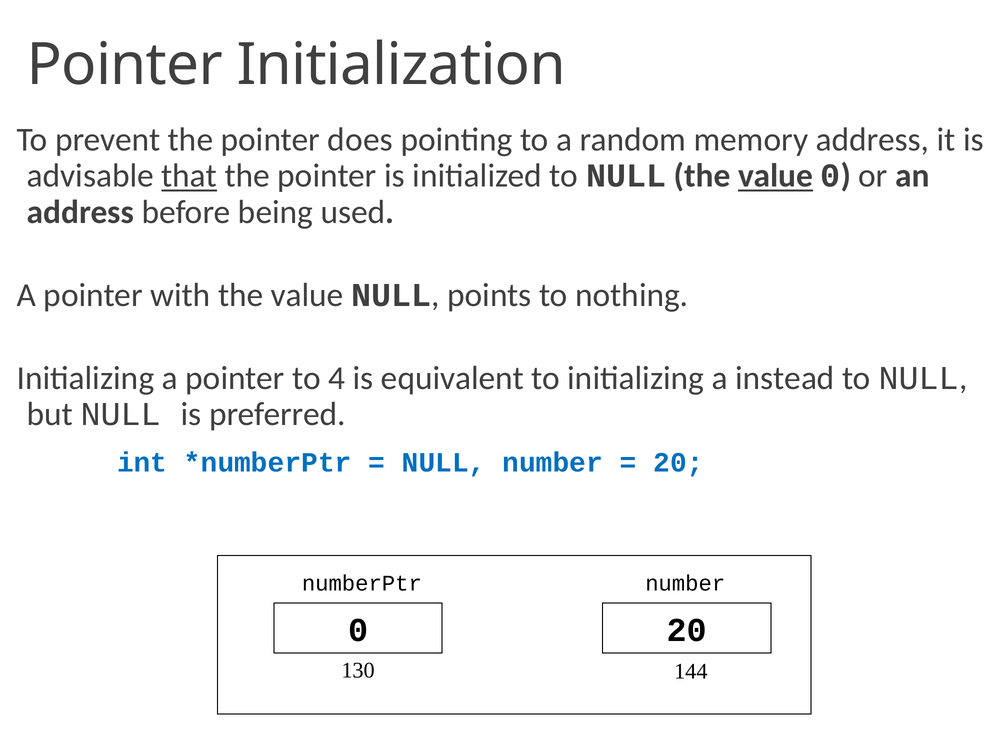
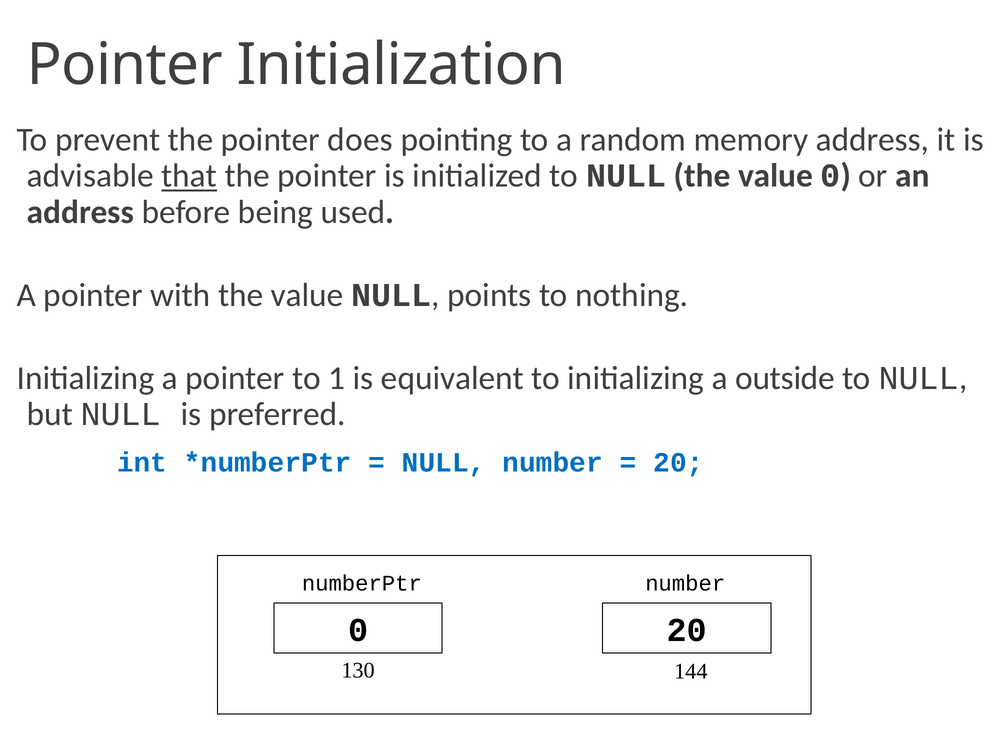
value at (776, 176) underline: present -> none
4: 4 -> 1
instead: instead -> outside
